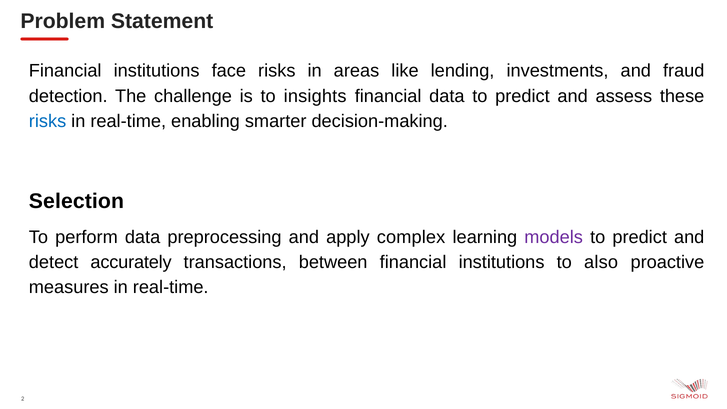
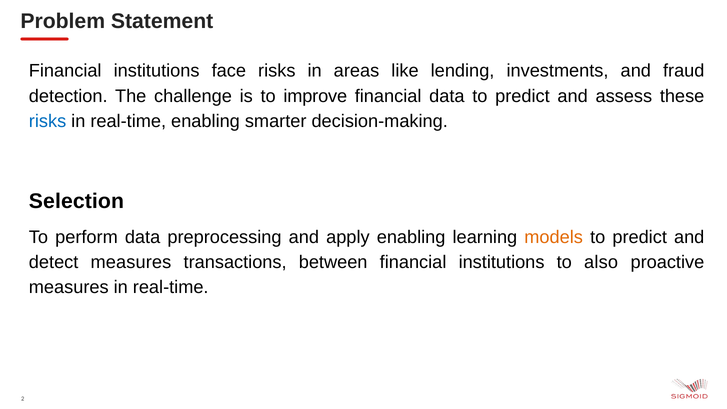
insights: insights -> improve
apply complex: complex -> enabling
models colour: purple -> orange
detect accurately: accurately -> measures
